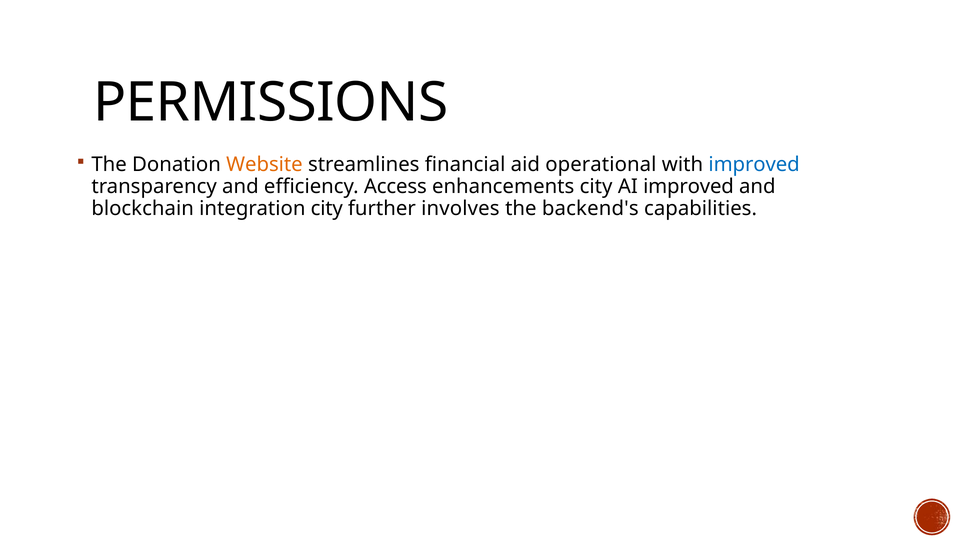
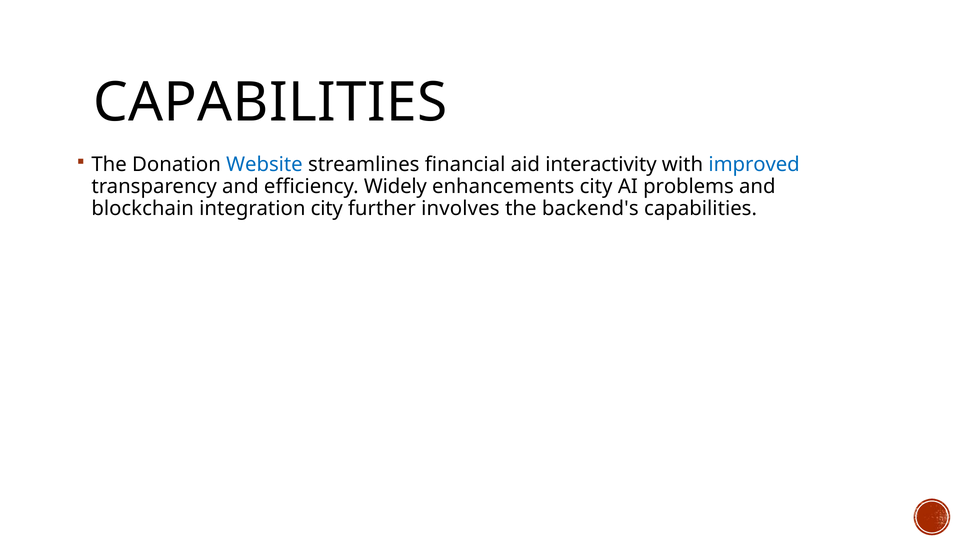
PERMISSIONS at (271, 103): PERMISSIONS -> CAPABILITIES
Website colour: orange -> blue
operational: operational -> interactivity
Access: Access -> Widely
AI improved: improved -> problems
